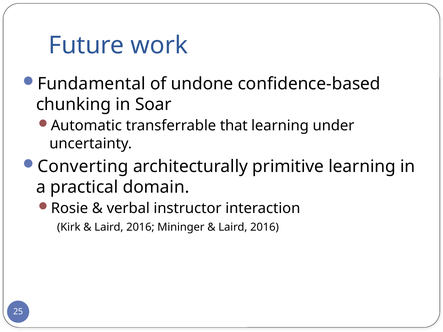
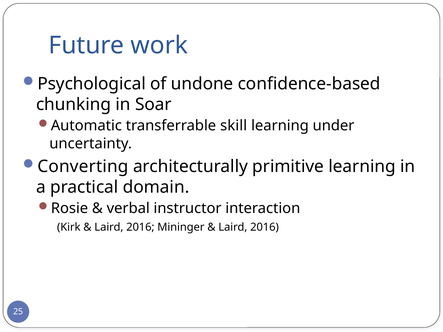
Fundamental: Fundamental -> Psychological
that: that -> skill
